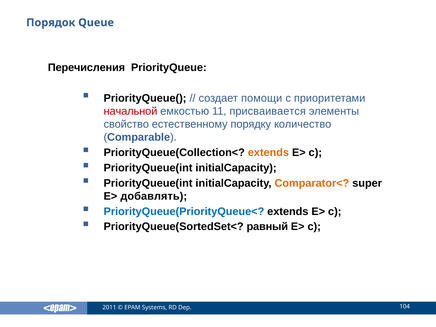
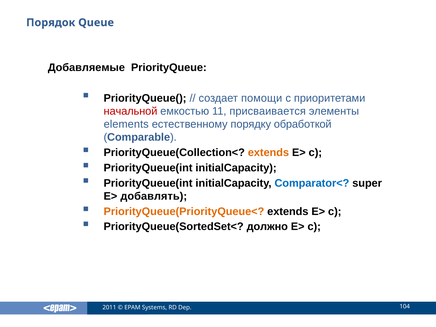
Перечисления: Перечисления -> Добавляемые
свойство: свойство -> elements
количество: количество -> обработкой
Comparator< colour: orange -> blue
PriorityQueue(PriorityQueue< colour: blue -> orange
равный: равный -> должно
